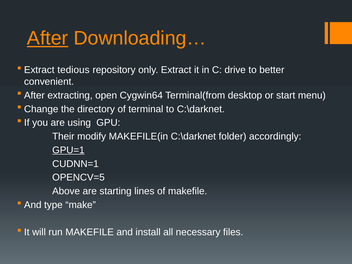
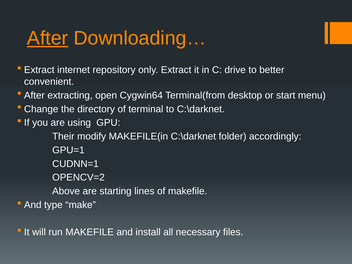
tedious: tedious -> internet
GPU=1 underline: present -> none
OPENCV=5: OPENCV=5 -> OPENCV=2
